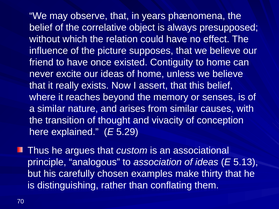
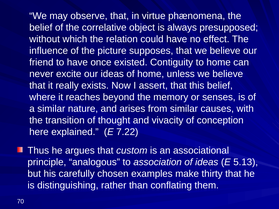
years: years -> virtue
5.29: 5.29 -> 7.22
